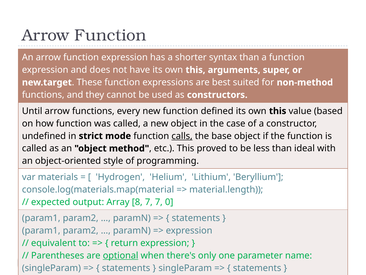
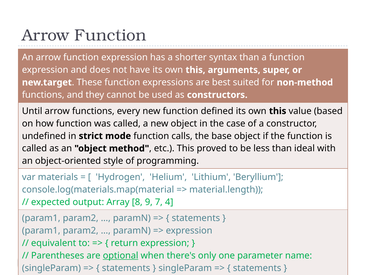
calls underline: present -> none
8 7: 7 -> 9
0: 0 -> 4
